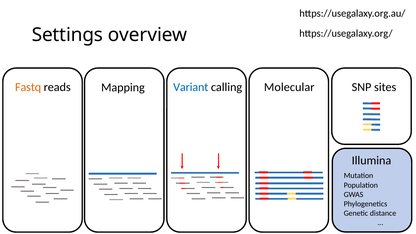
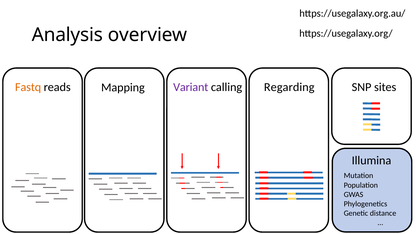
Settings: Settings -> Analysis
Variant colour: blue -> purple
Molecular: Molecular -> Regarding
